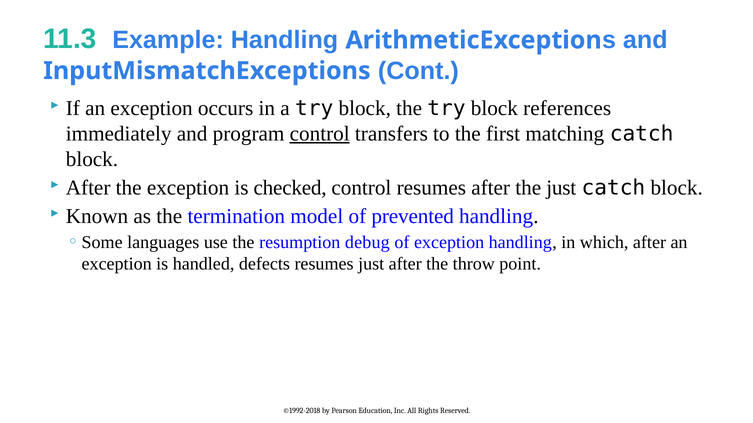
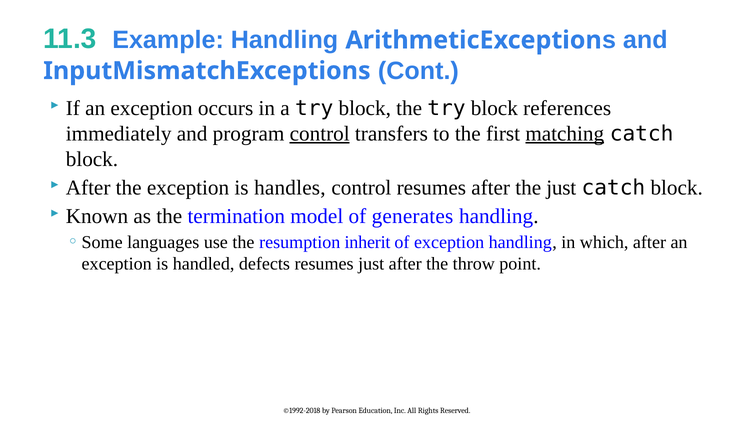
matching underline: none -> present
checked: checked -> handles
prevented: prevented -> generates
debug: debug -> inherit
